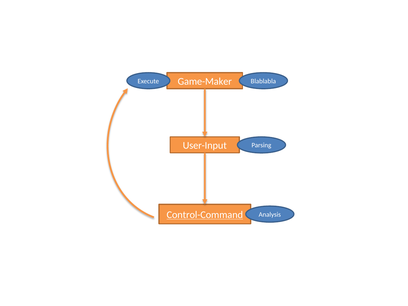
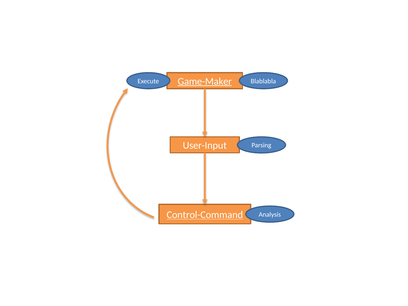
Game-Maker underline: none -> present
